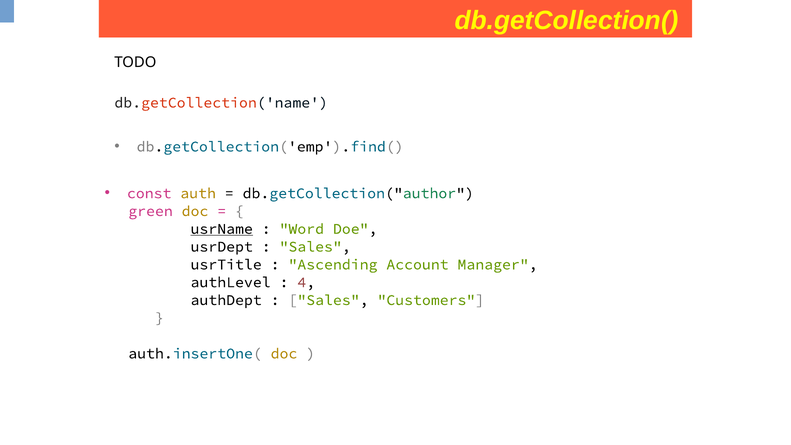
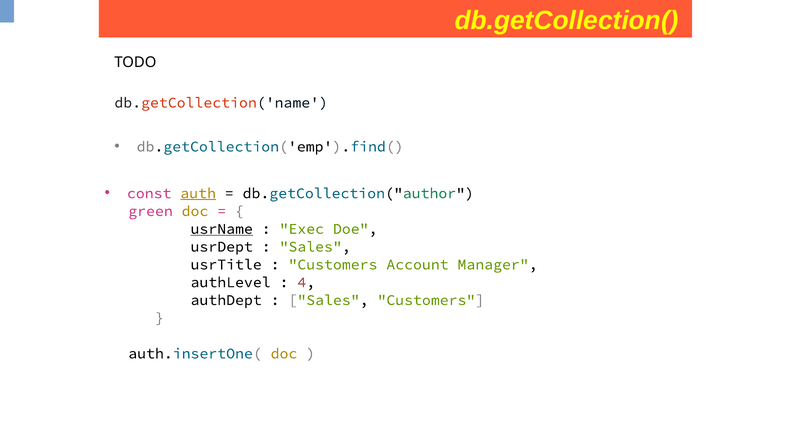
auth underline: none -> present
Word: Word -> Exec
Ascending at (333, 264): Ascending -> Customers
